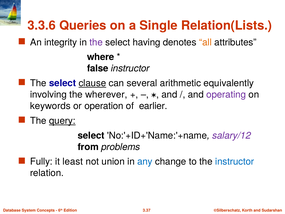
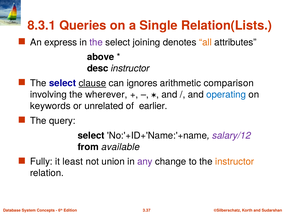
3.3.6: 3.3.6 -> 8.3.1
integrity: integrity -> express
having: having -> joining
where: where -> above
false: false -> desc
several: several -> ignores
equivalently: equivalently -> comparison
operating colour: purple -> blue
operation: operation -> unrelated
query underline: present -> none
problems: problems -> available
any colour: blue -> purple
instructor at (235, 161) colour: blue -> orange
